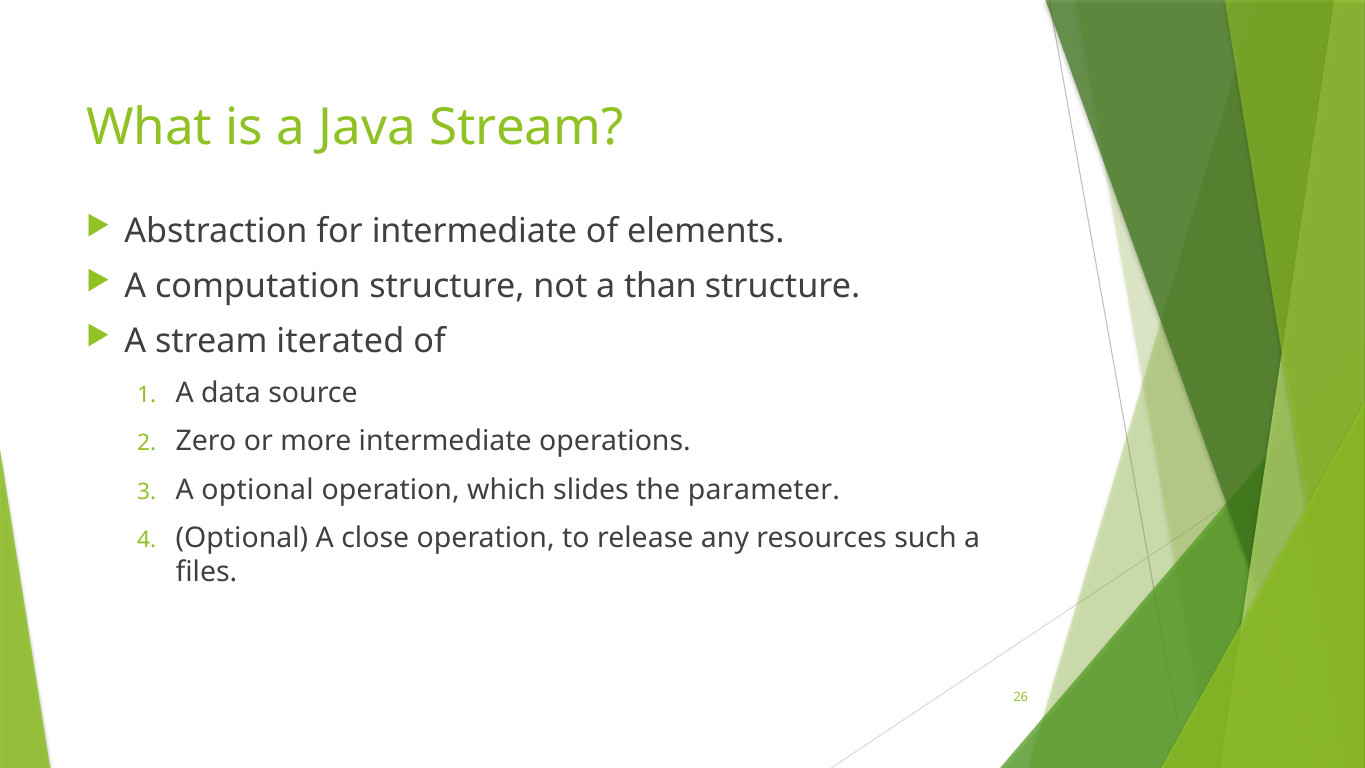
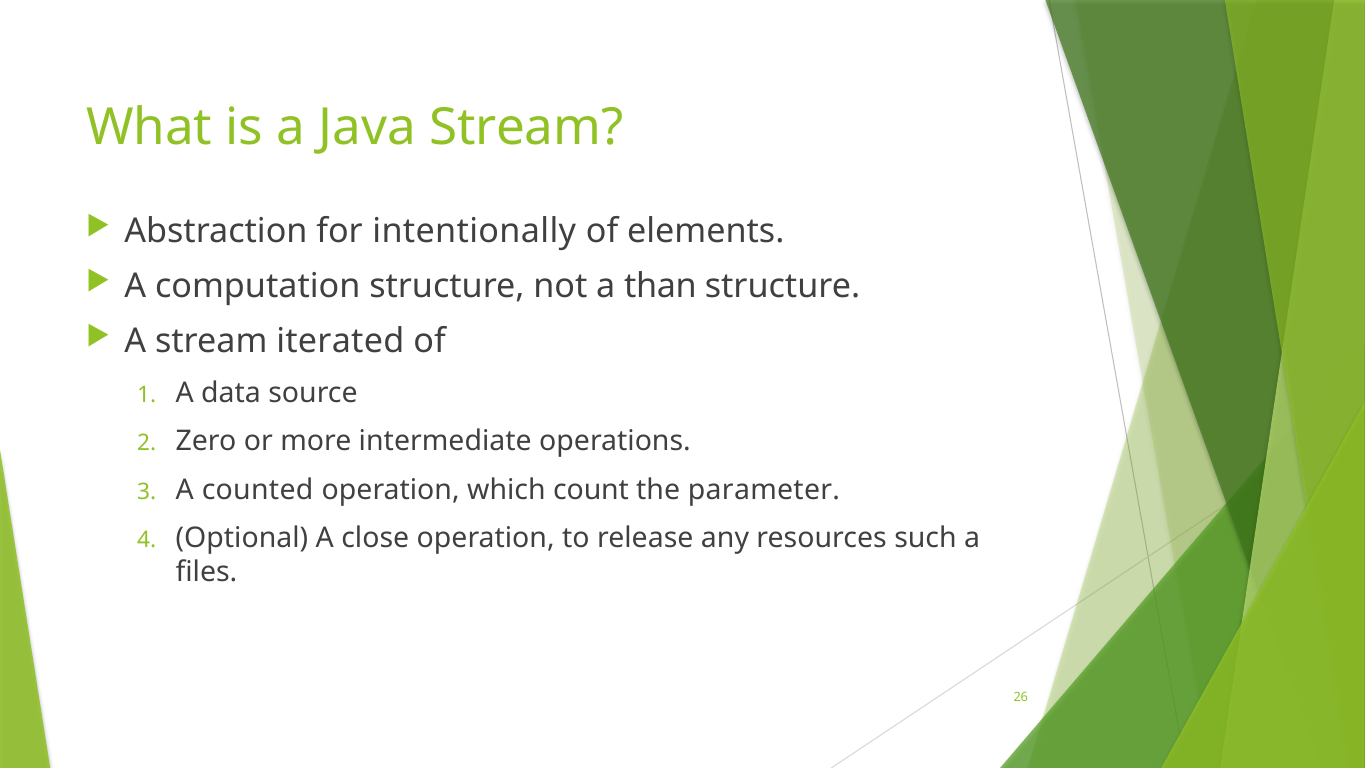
for intermediate: intermediate -> intentionally
A optional: optional -> counted
slides: slides -> count
